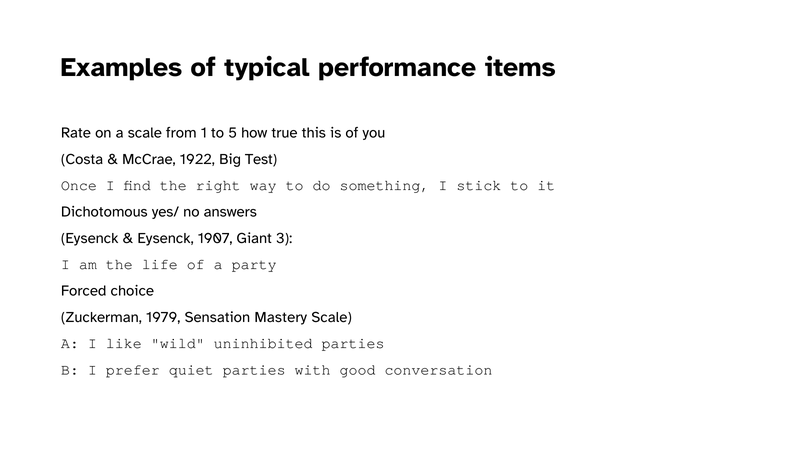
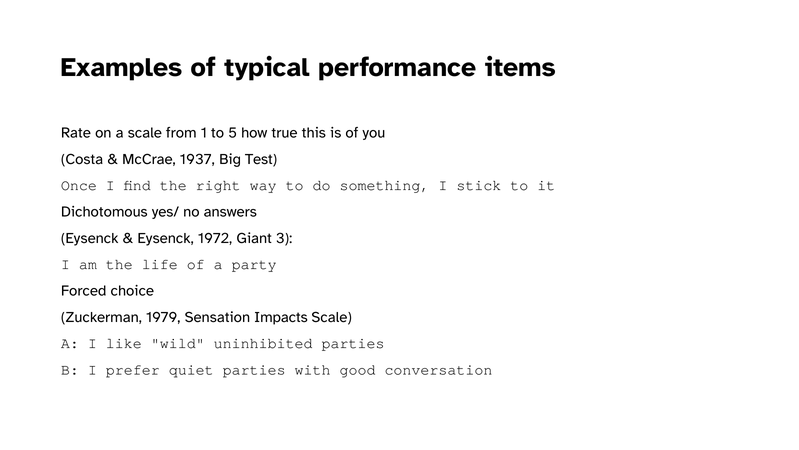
1922: 1922 -> 1937
1907: 1907 -> 1972
Mastery: Mastery -> Impacts
